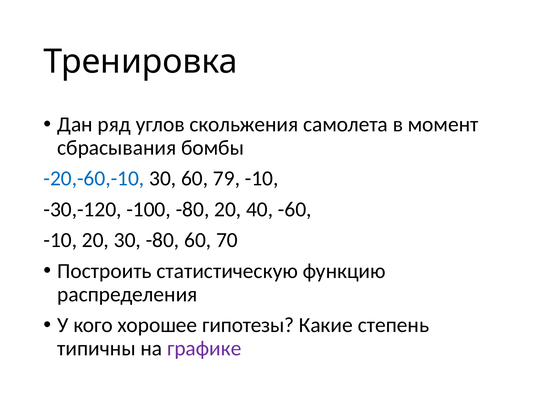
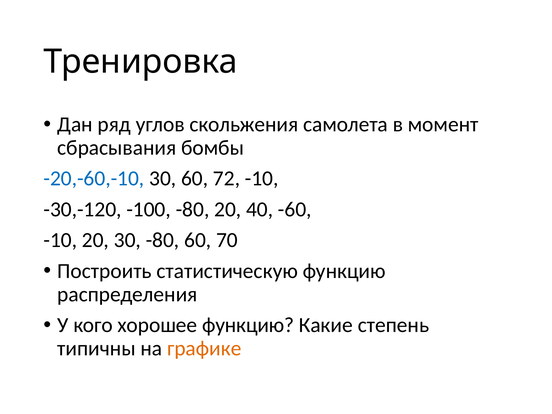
79: 79 -> 72
хорошее гипотезы: гипотезы -> функцию
графике colour: purple -> orange
